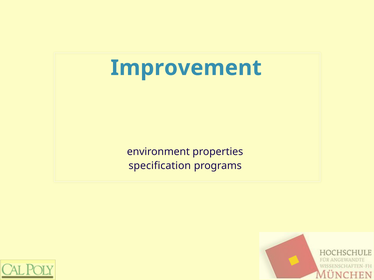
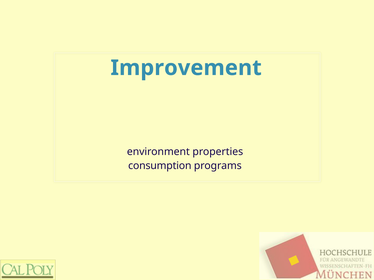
specification: specification -> consumption
